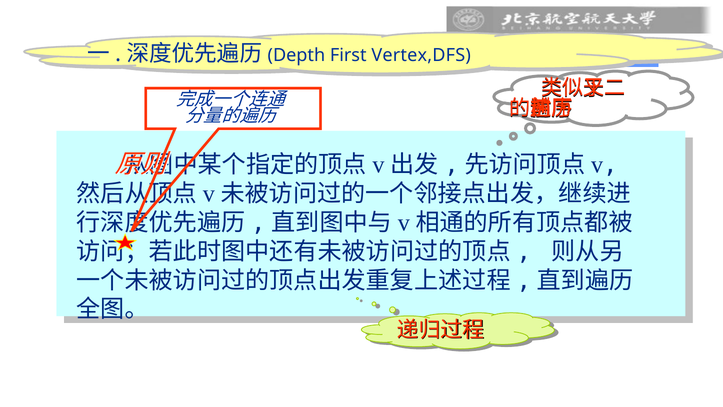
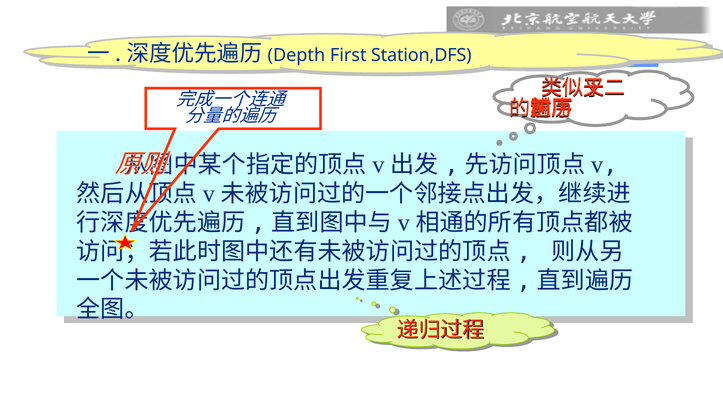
Vertex,DFS: Vertex,DFS -> Station,DFS
